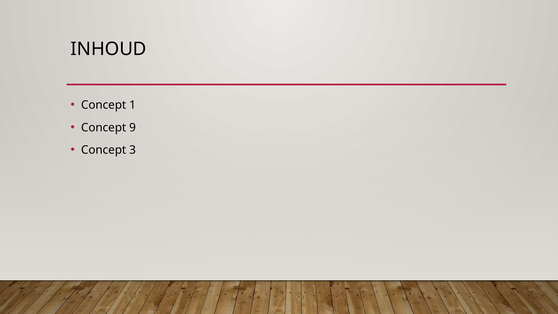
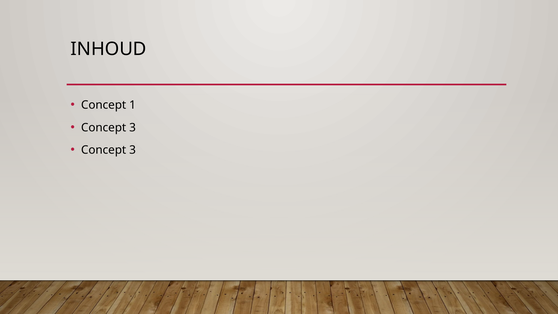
9 at (133, 127): 9 -> 3
